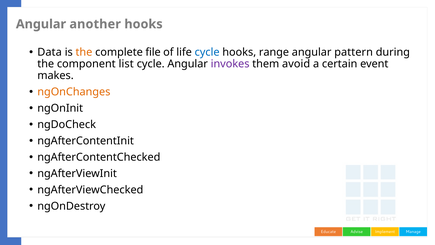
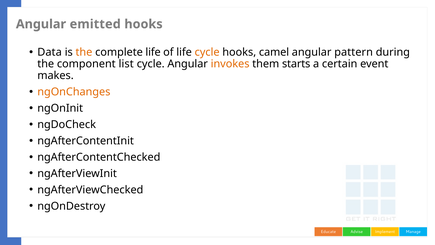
another: another -> emitted
complete file: file -> life
cycle at (207, 52) colour: blue -> orange
range: range -> camel
invokes colour: purple -> orange
avoid: avoid -> starts
